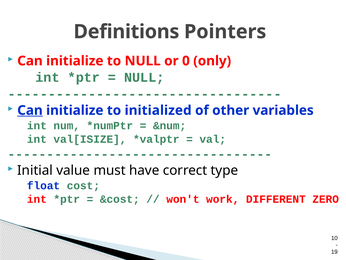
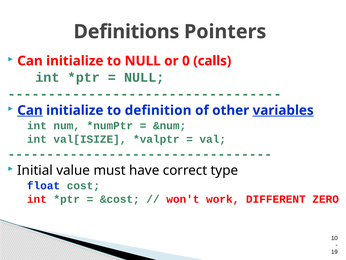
only: only -> calls
initialized: initialized -> definition
variables underline: none -> present
